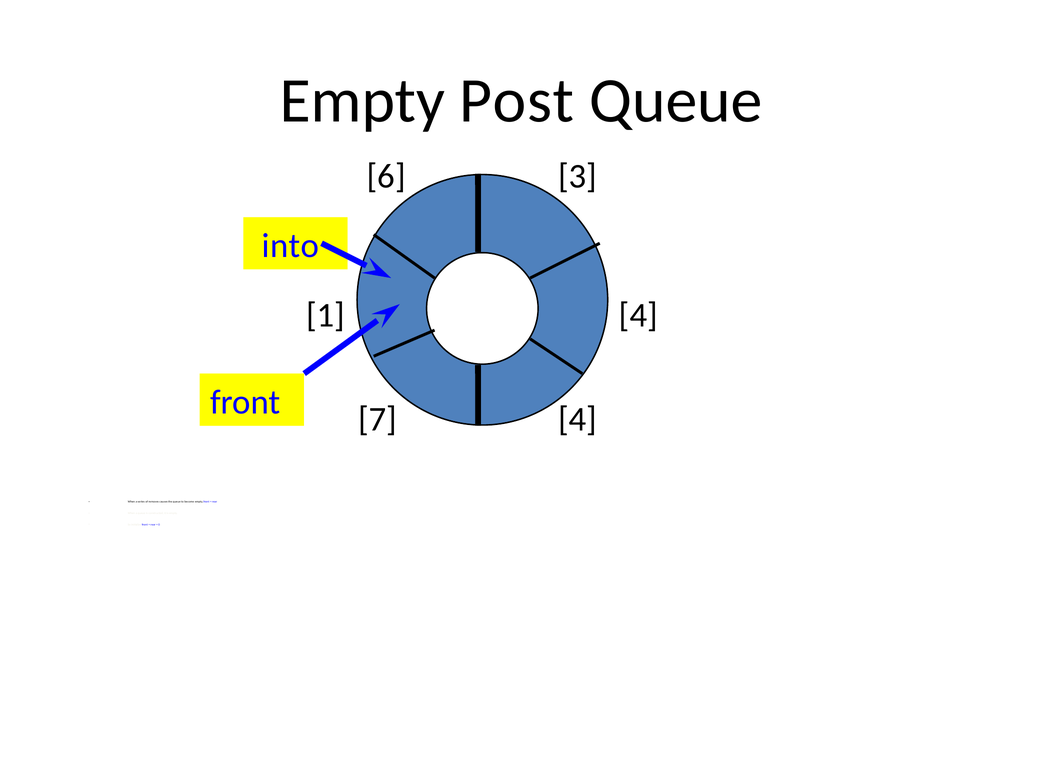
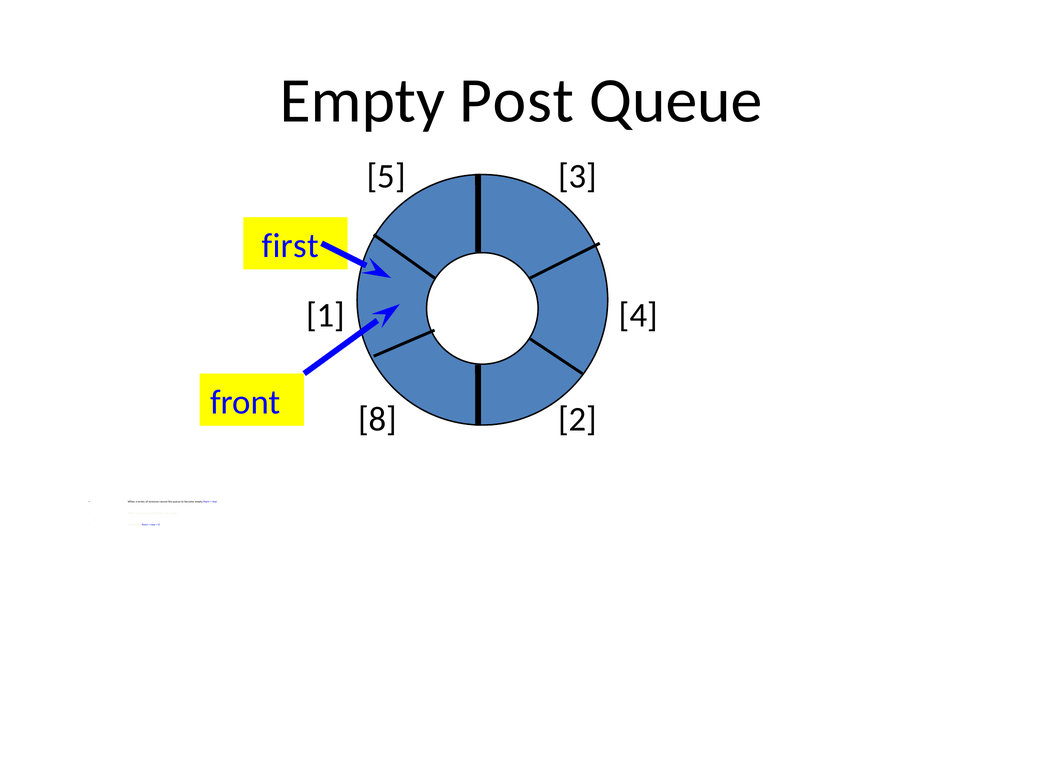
6: 6 -> 5
into: into -> first
7: 7 -> 8
4 at (577, 420): 4 -> 2
